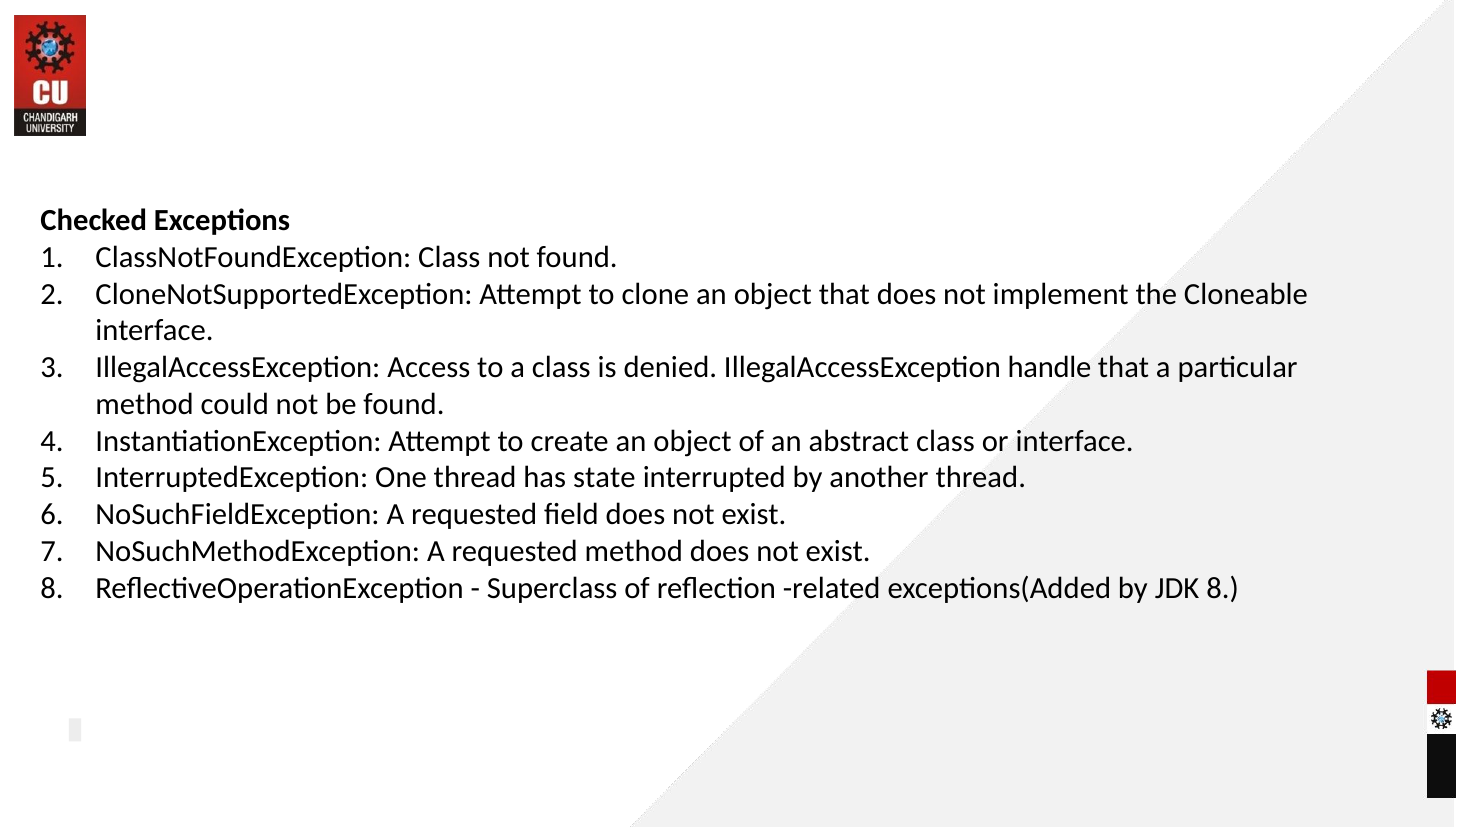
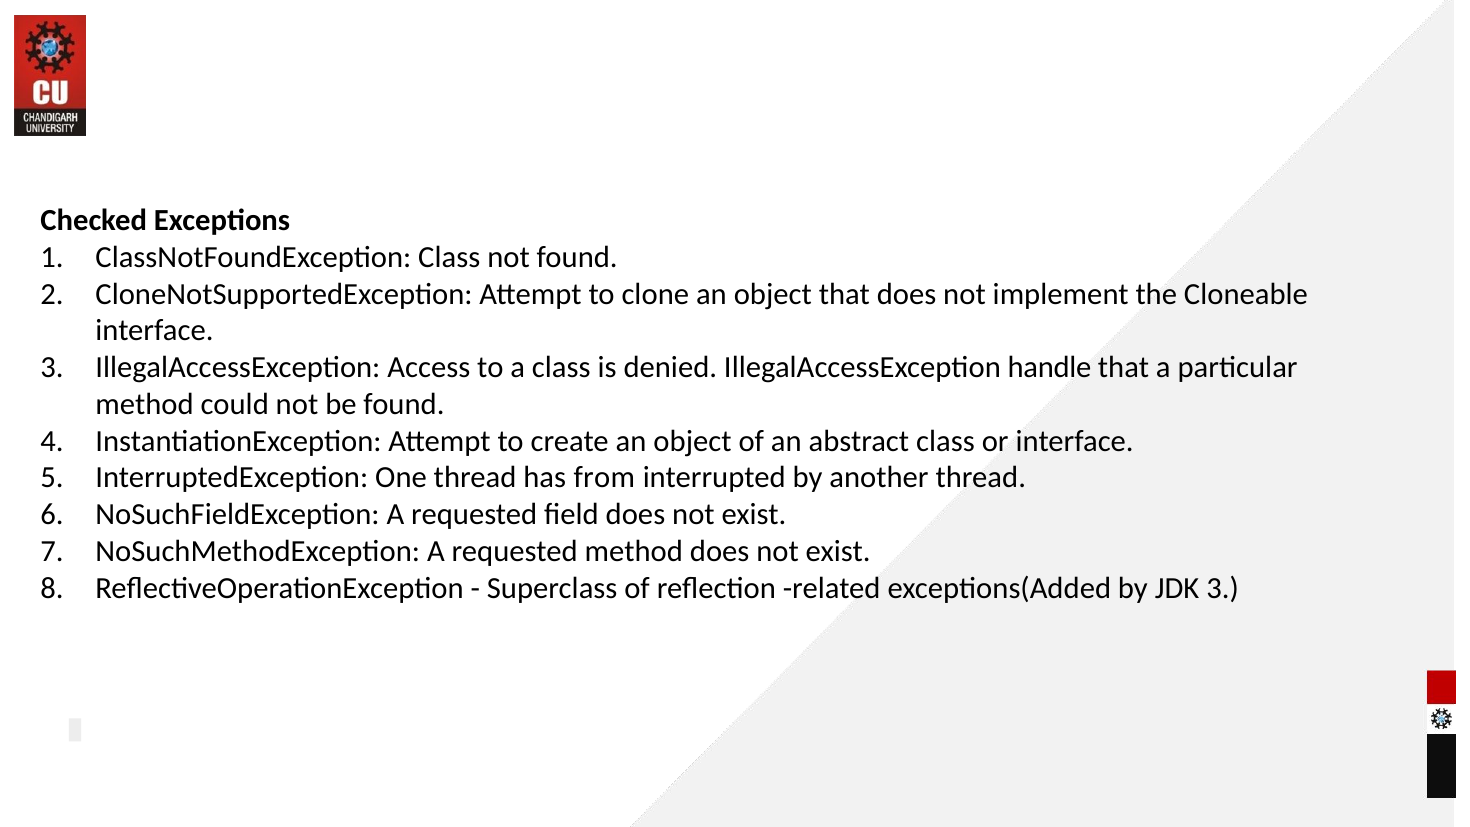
state: state -> from
JDK 8: 8 -> 3
